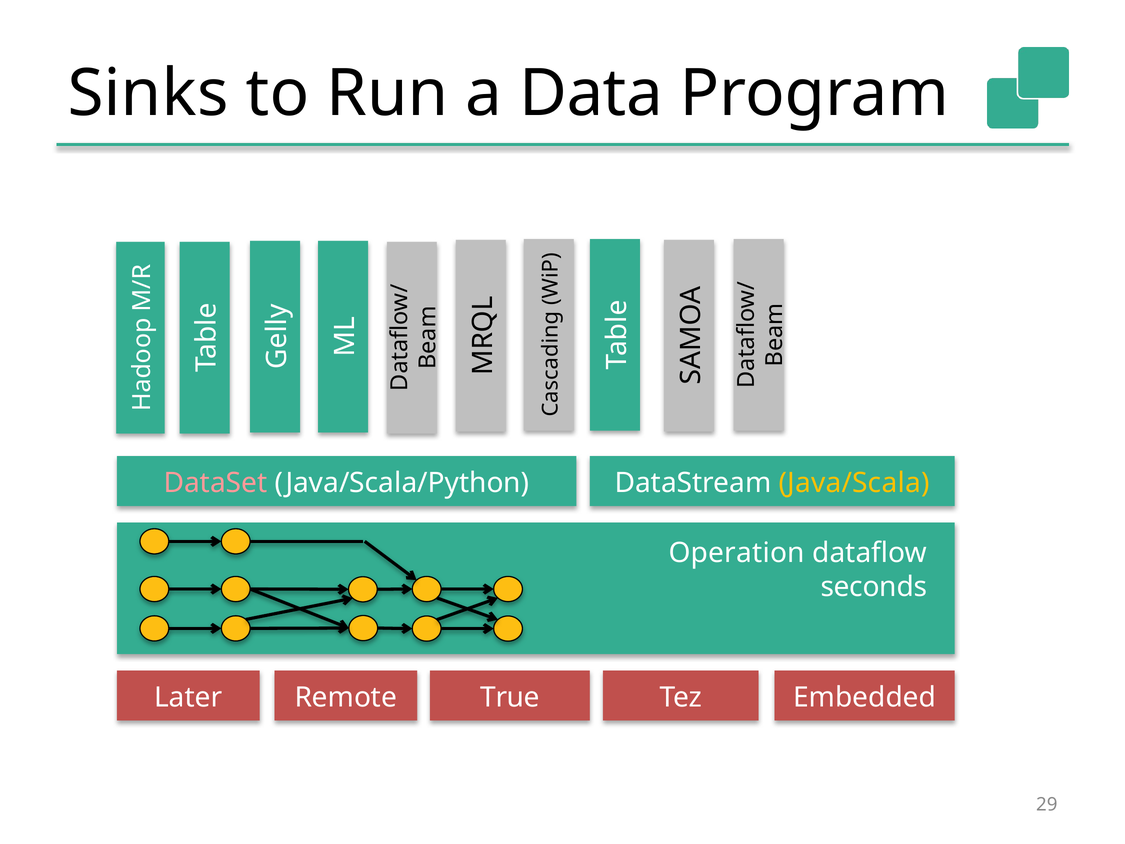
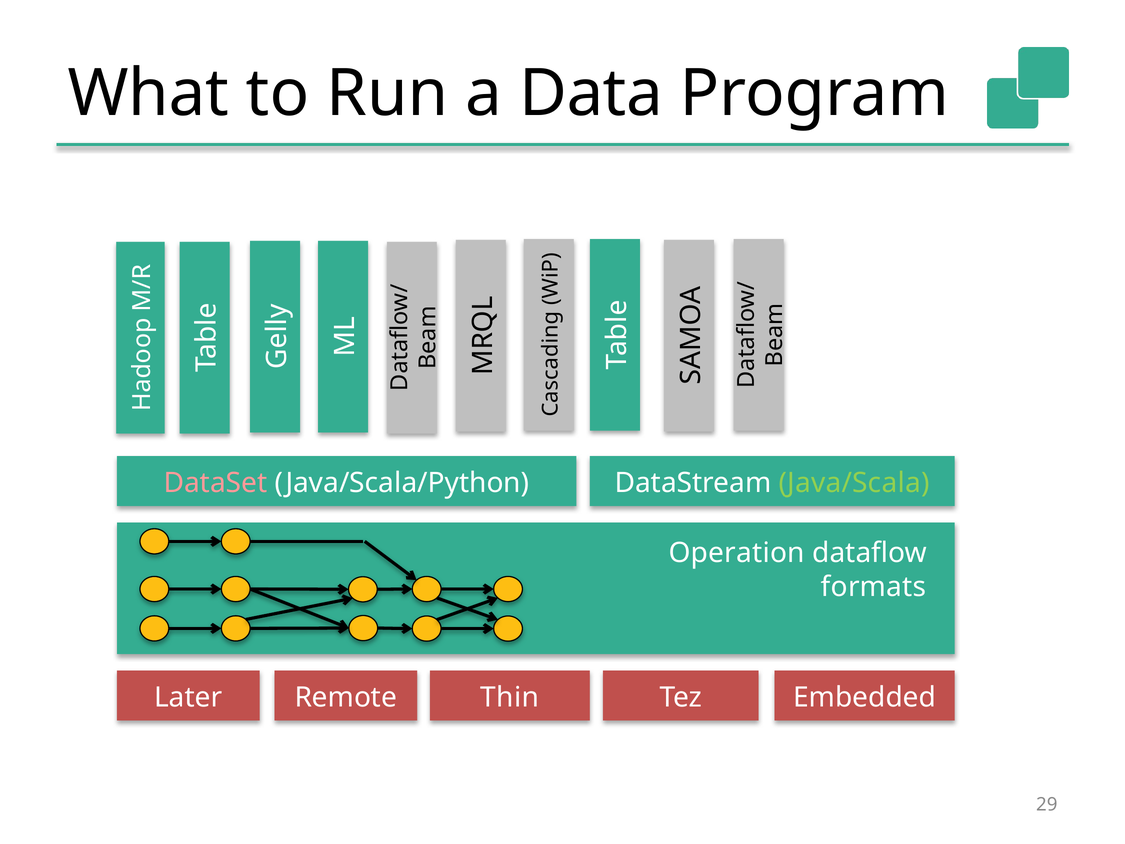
Sinks: Sinks -> What
Java/Scala colour: yellow -> light green
seconds: seconds -> formats
True: True -> Thin
